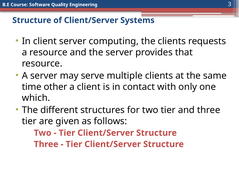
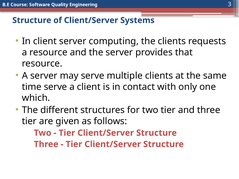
time other: other -> serve
